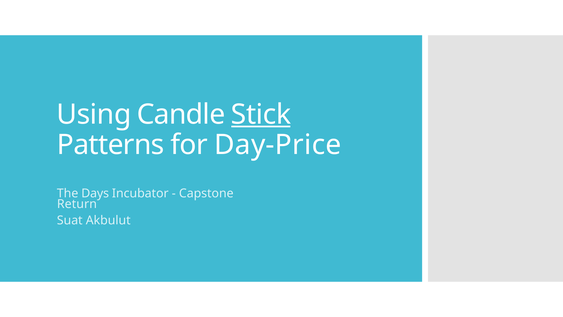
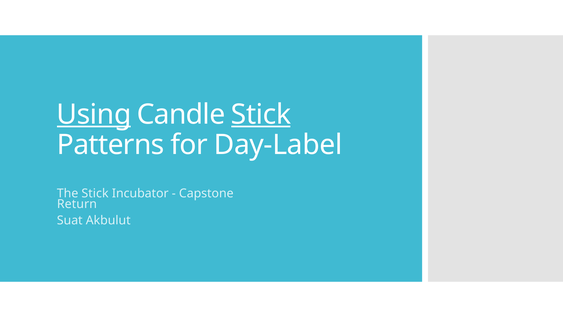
Using underline: none -> present
Day-Price: Day-Price -> Day-Label
The Days: Days -> Stick
